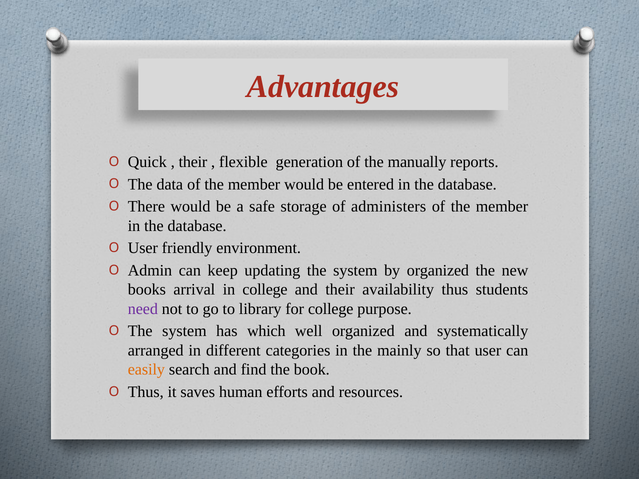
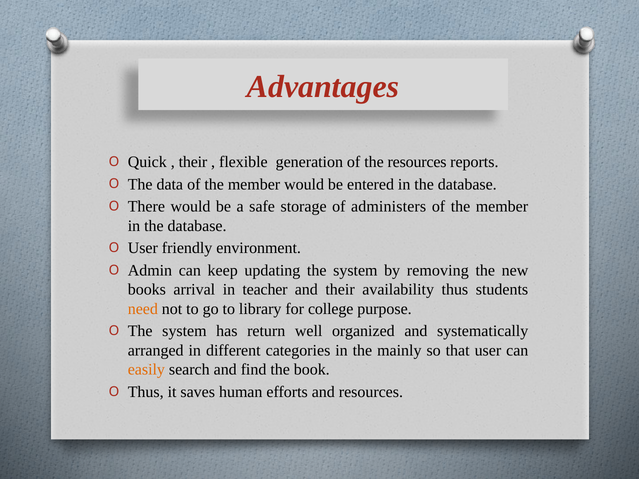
the manually: manually -> resources
by organized: organized -> removing
in college: college -> teacher
need colour: purple -> orange
which: which -> return
